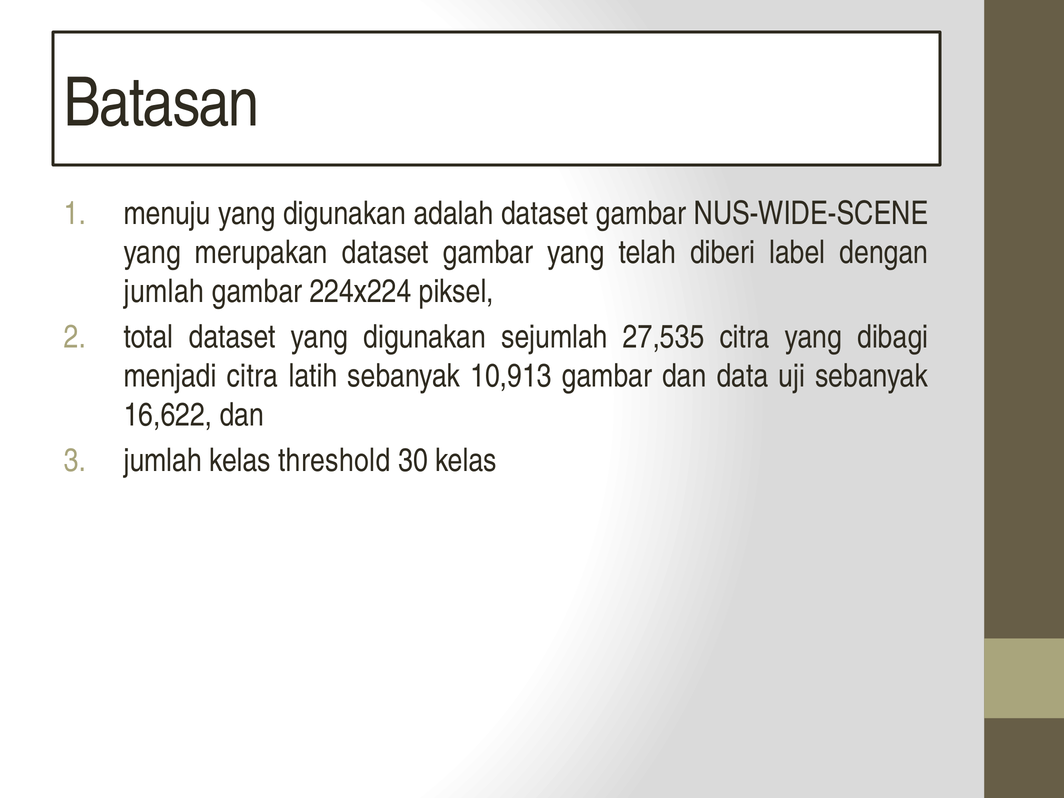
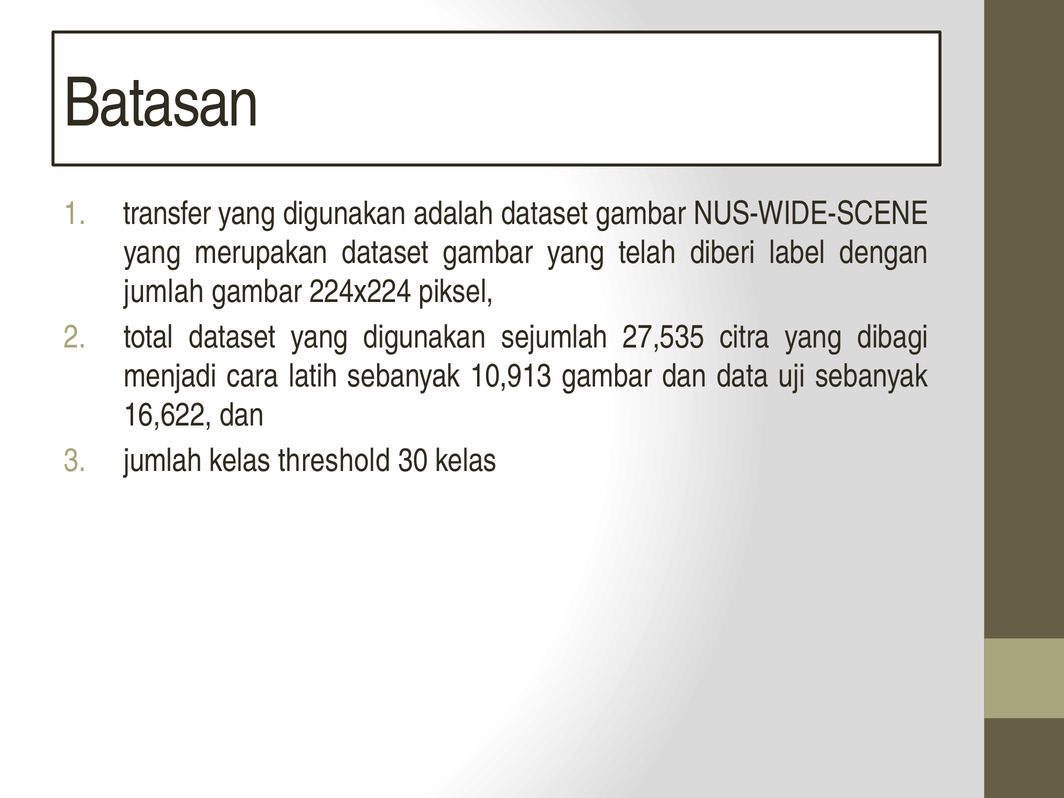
menuju: menuju -> transfer
menjadi citra: citra -> cara
